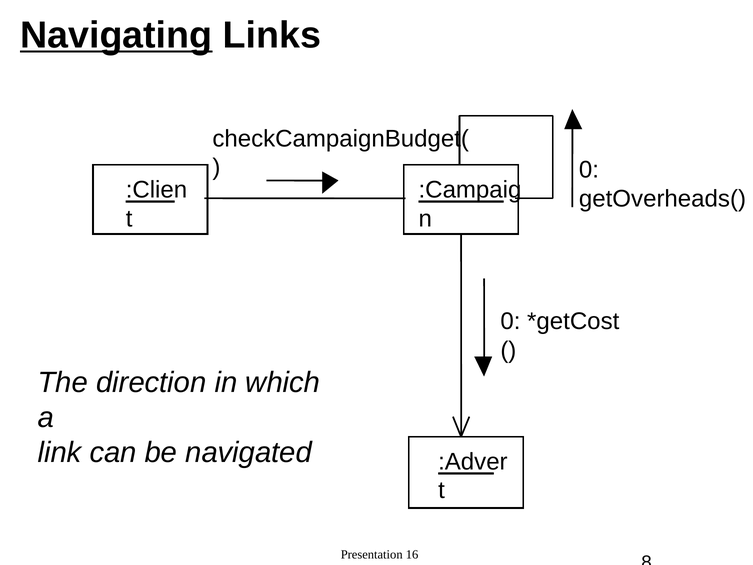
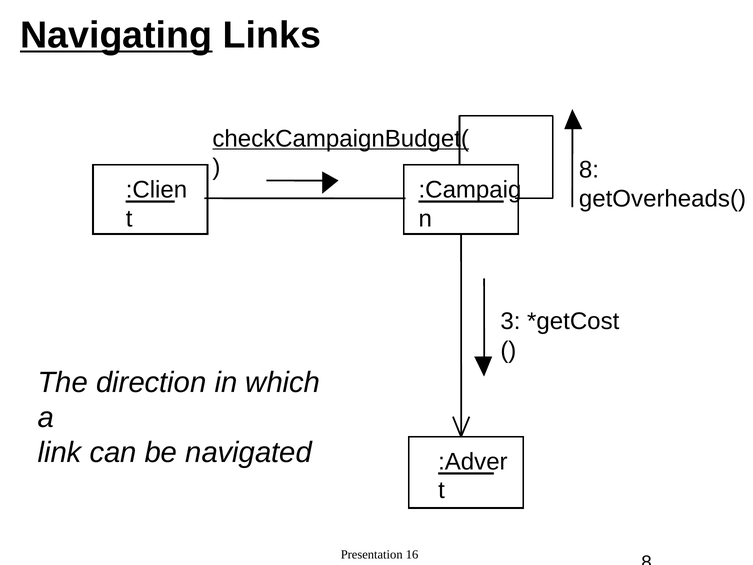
checkCampaignBudget( underline: none -> present
0 at (589, 170): 0 -> 8
0 at (510, 321): 0 -> 3
